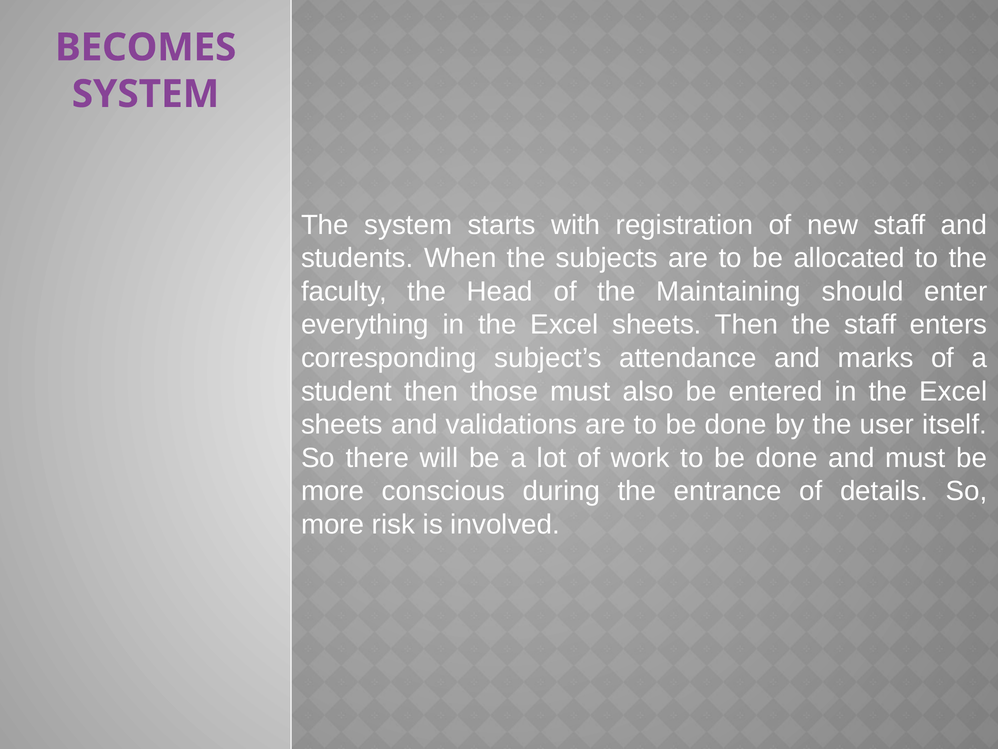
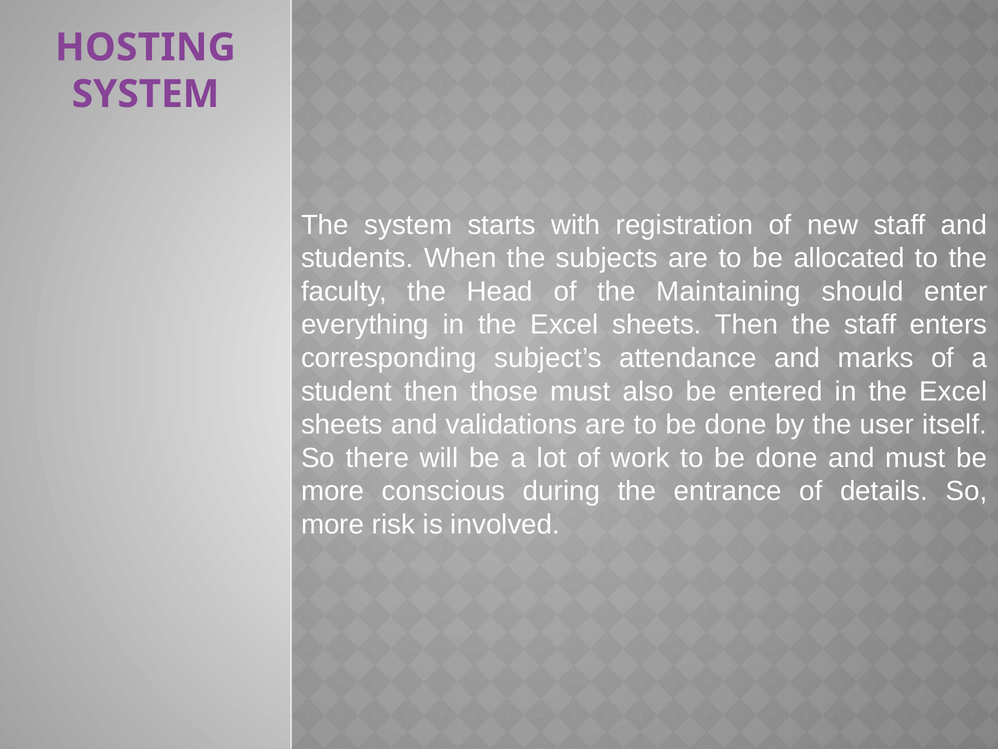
BECOMES: BECOMES -> HOSTING
